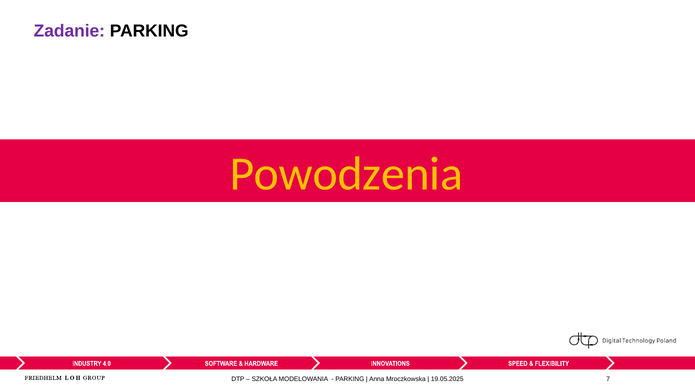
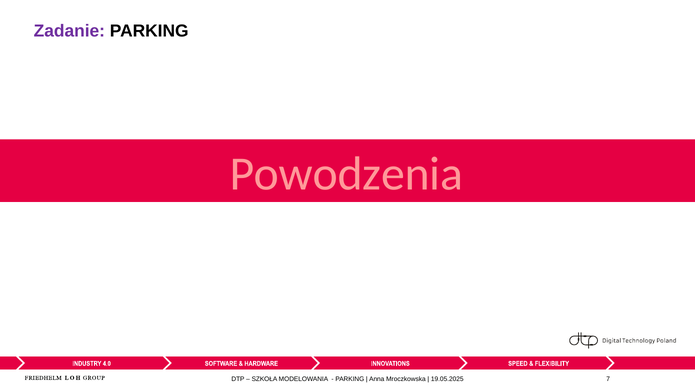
Powodzenia colour: yellow -> pink
